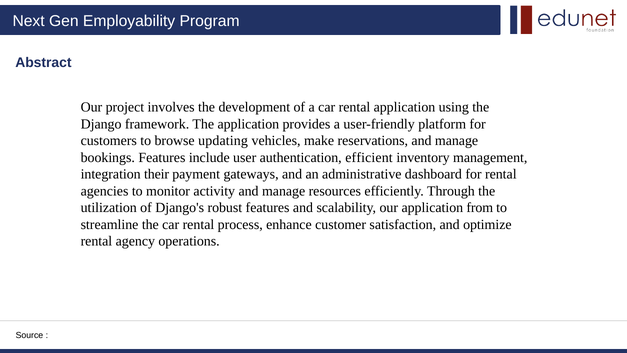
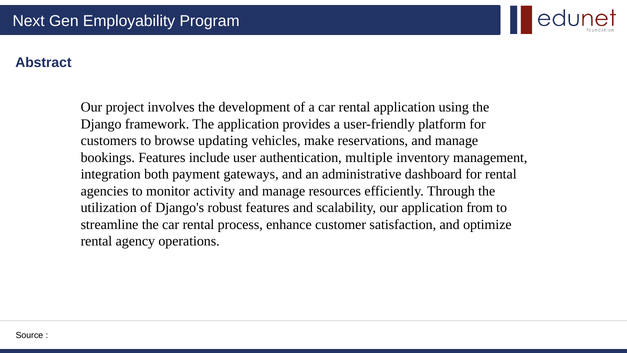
efficient: efficient -> multiple
their: their -> both
